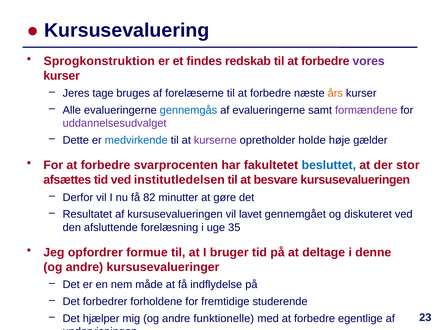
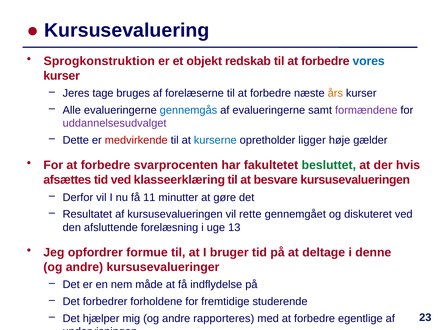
findes: findes -> objekt
vores colour: purple -> blue
medvirkende colour: blue -> red
kurserne colour: purple -> blue
holde: holde -> ligger
besluttet colour: blue -> green
stor: stor -> hvis
institutledelsen: institutledelsen -> klasseerklæring
82: 82 -> 11
lavet: lavet -> rette
35: 35 -> 13
funktionelle: funktionelle -> rapporteres
